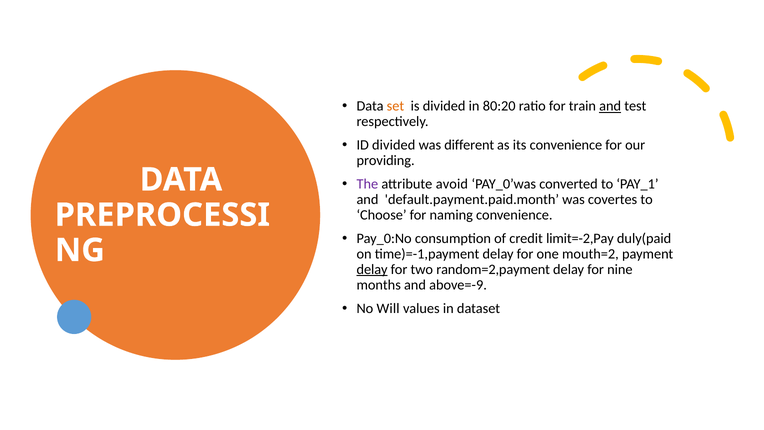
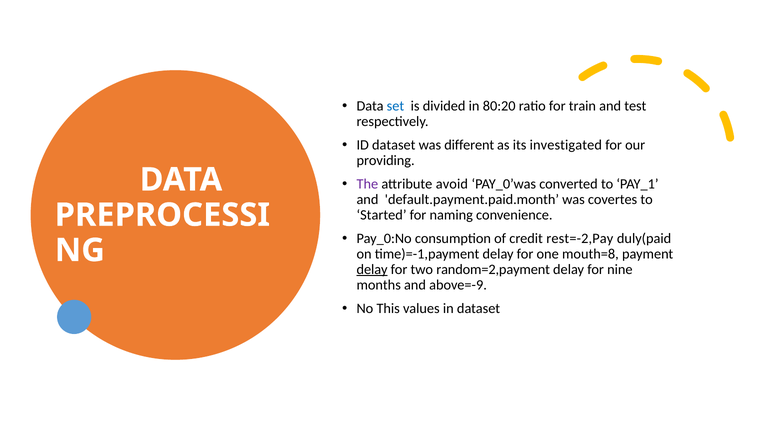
set colour: orange -> blue
and at (610, 106) underline: present -> none
ID divided: divided -> dataset
its convenience: convenience -> investigated
Choose: Choose -> Started
limit=-2,Pay: limit=-2,Pay -> rest=-2,Pay
mouth=2: mouth=2 -> mouth=8
Will: Will -> This
